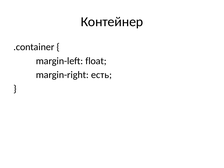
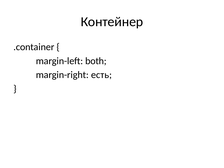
float: float -> both
